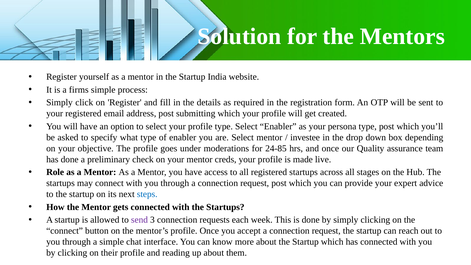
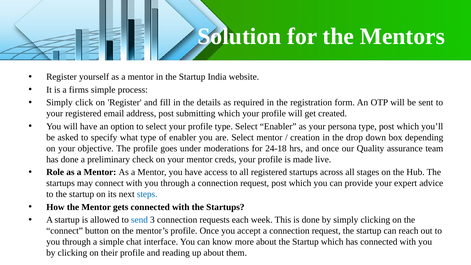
investee: investee -> creation
24-85: 24-85 -> 24-18
send colour: purple -> blue
